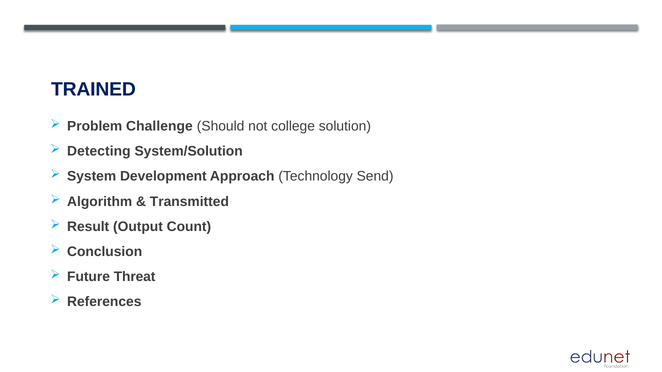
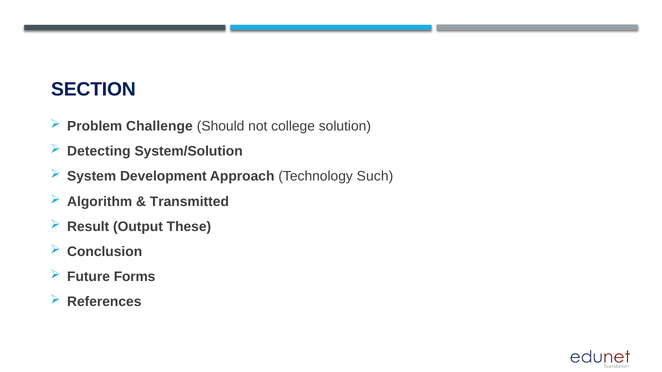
TRAINED: TRAINED -> SECTION
Send: Send -> Such
Count: Count -> These
Threat: Threat -> Forms
